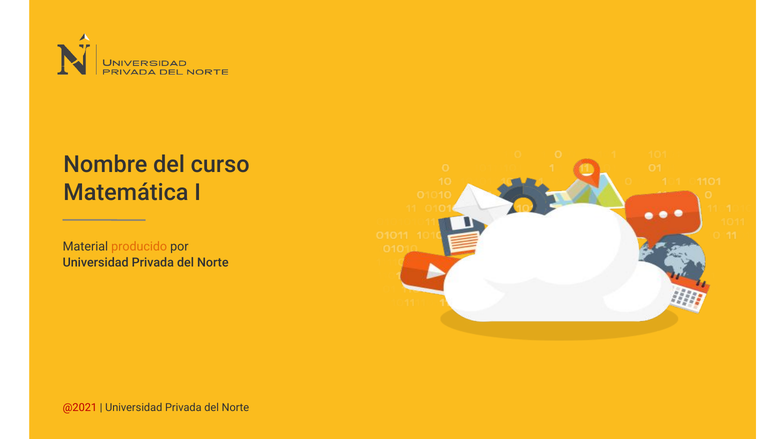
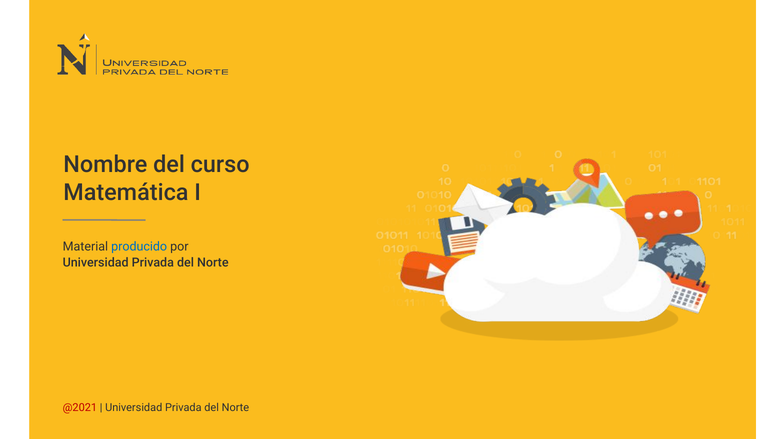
producido colour: orange -> blue
